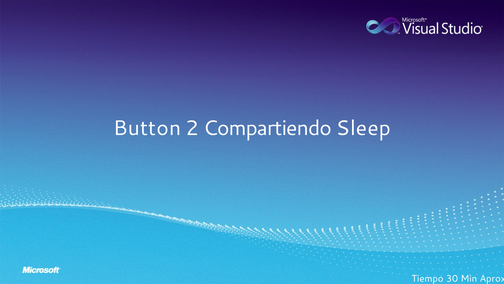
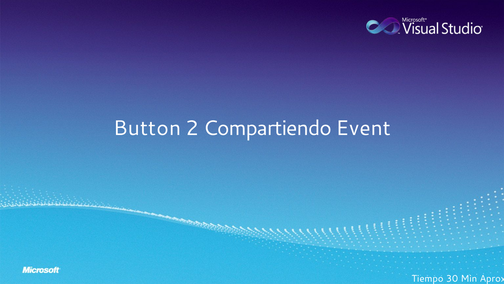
Sleep: Sleep -> Event
